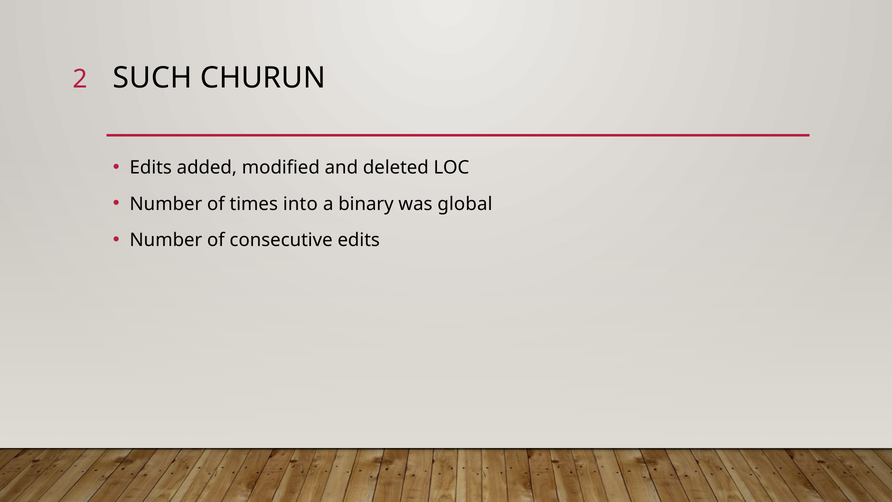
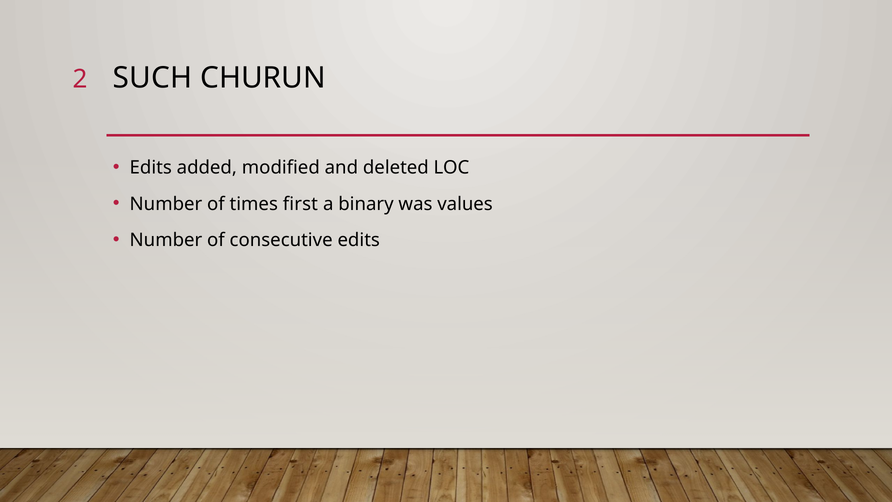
into: into -> first
global: global -> values
